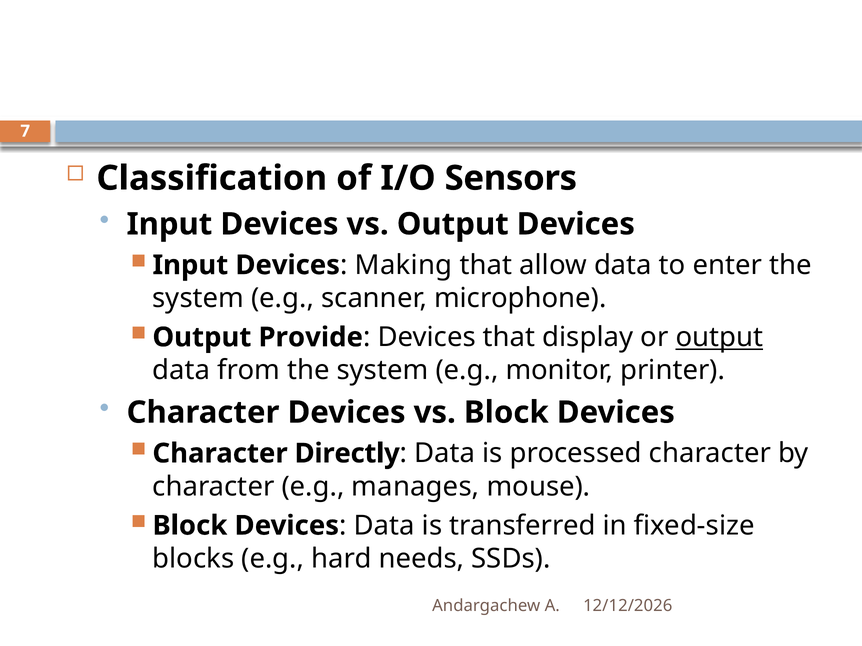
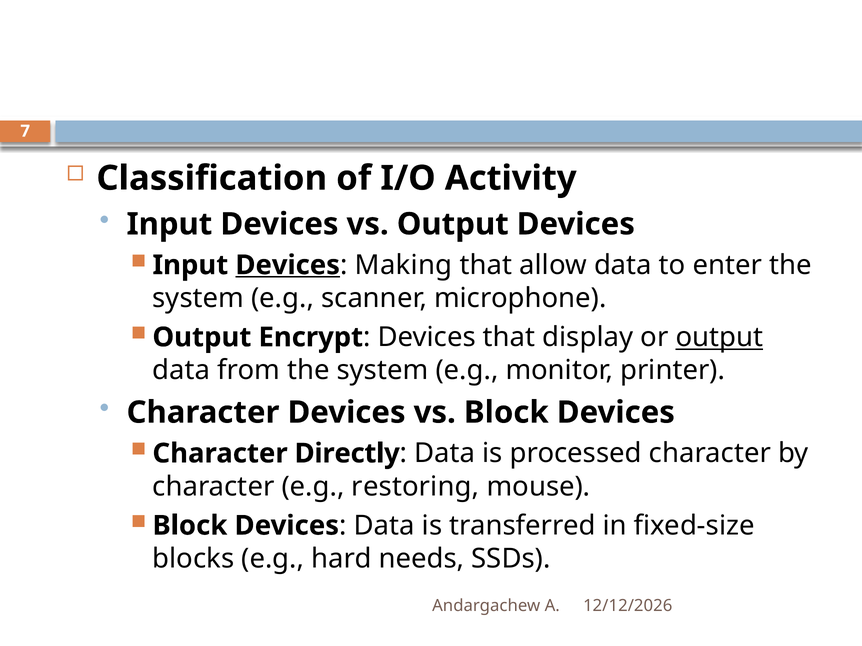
Sensors: Sensors -> Activity
Devices at (288, 265) underline: none -> present
Provide: Provide -> Encrypt
manages: manages -> restoring
